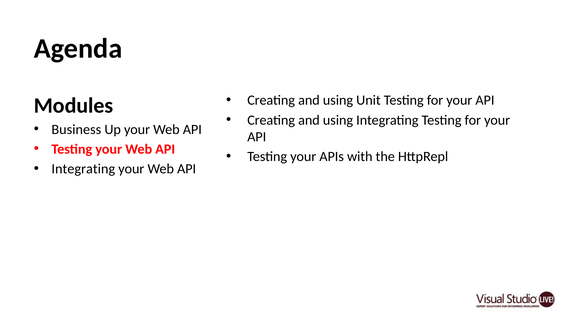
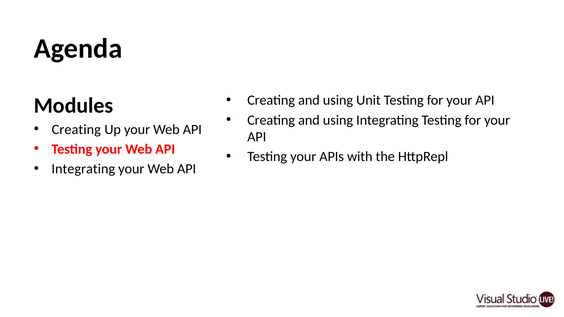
Business at (76, 129): Business -> Creating
